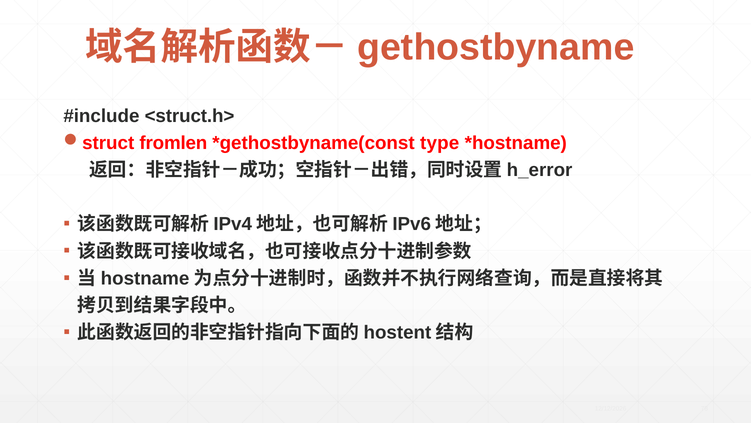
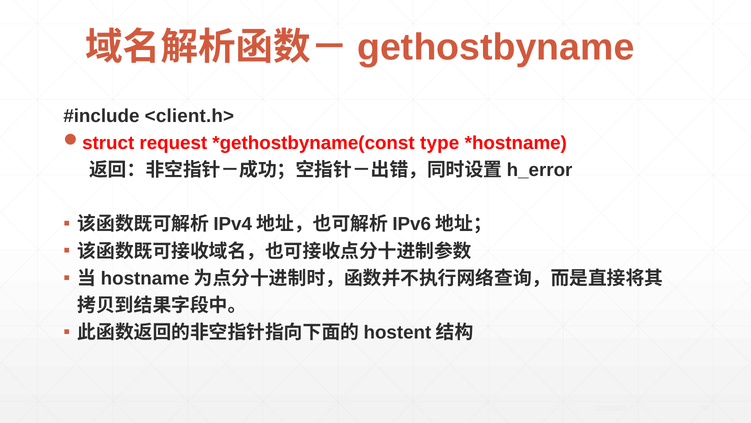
<struct.h>: <struct.h> -> <client.h>
fromlen: fromlen -> request
